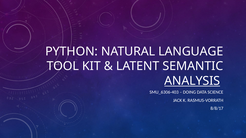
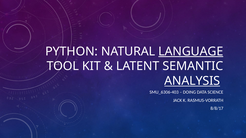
LANGUAGE underline: none -> present
